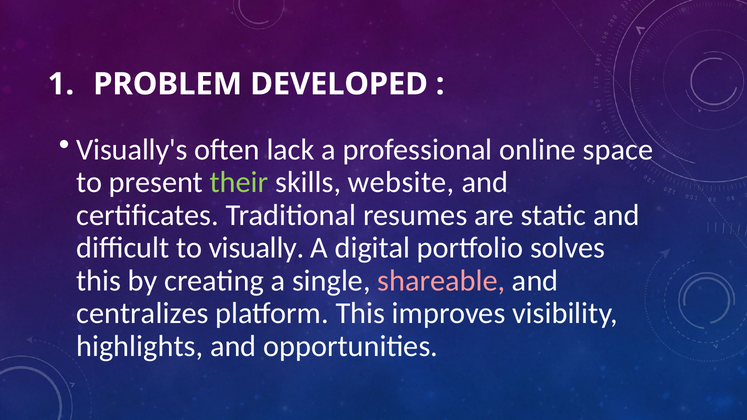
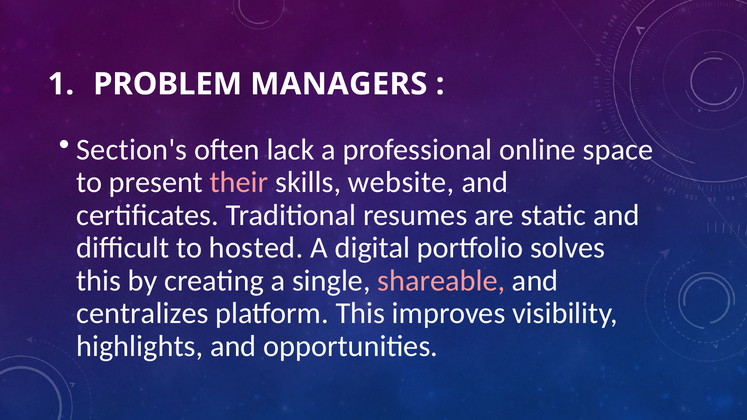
DEVELOPED: DEVELOPED -> MANAGERS
Visually's: Visually's -> Section's
their colour: light green -> pink
visually: visually -> hosted
